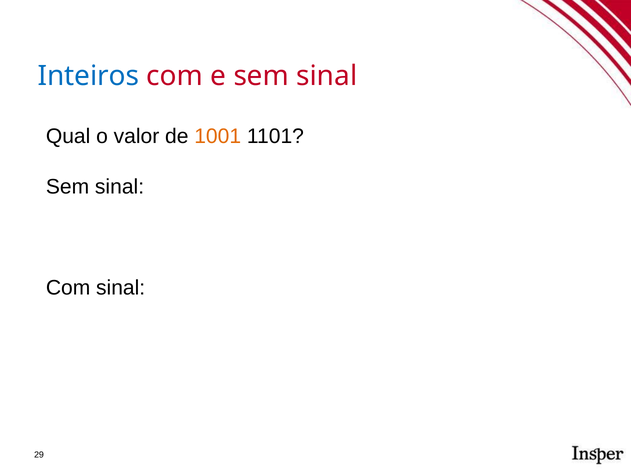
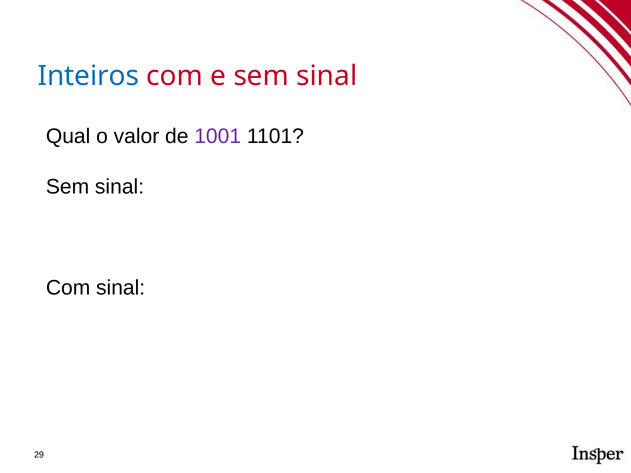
1001 colour: orange -> purple
